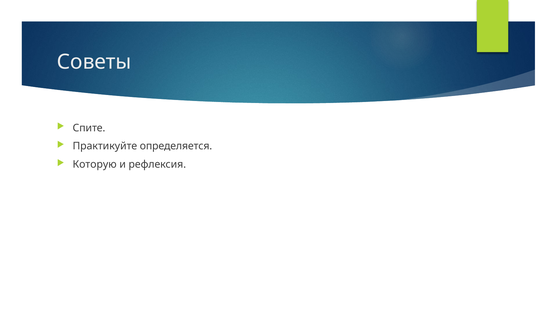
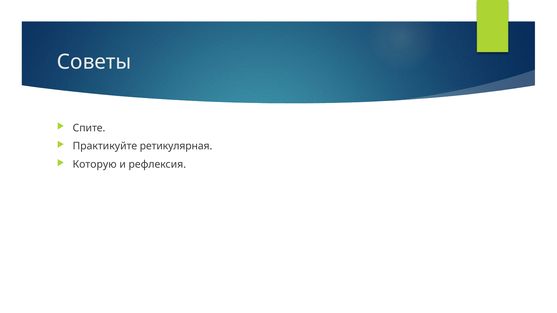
определяется: определяется -> ретикулярная
